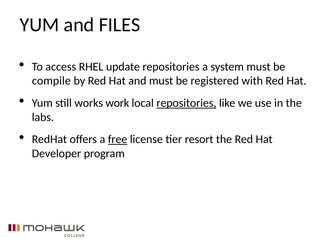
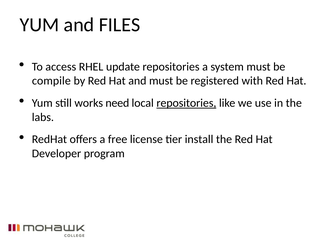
work: work -> need
free underline: present -> none
resort: resort -> install
